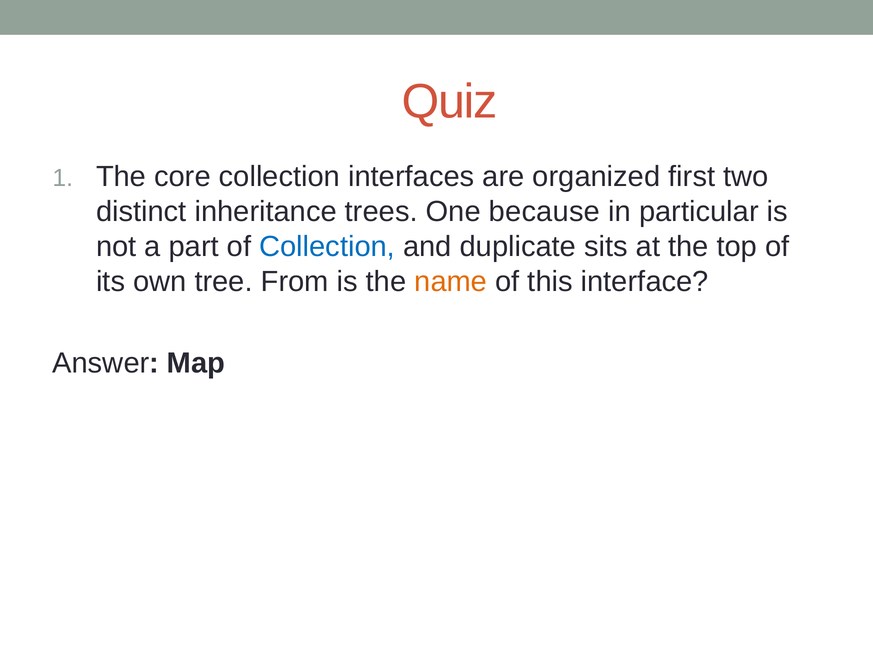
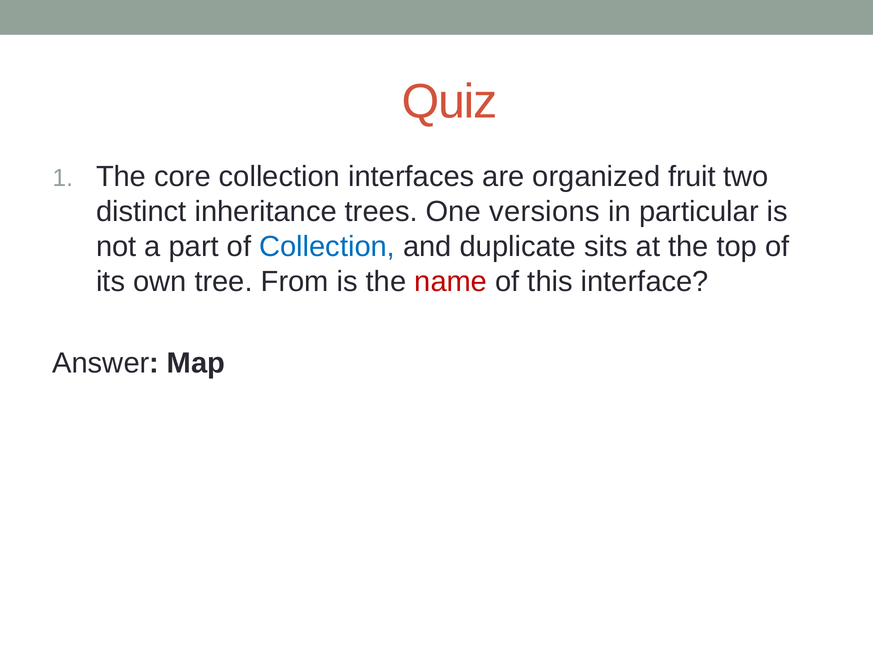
first: first -> fruit
because: because -> versions
name colour: orange -> red
